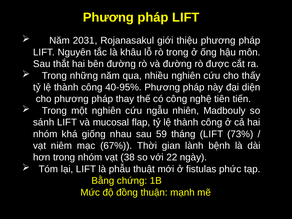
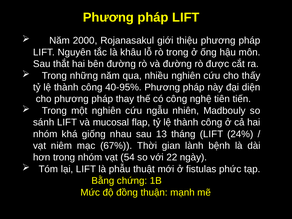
2031: 2031 -> 2000
59: 59 -> 13
73%: 73% -> 24%
38: 38 -> 54
